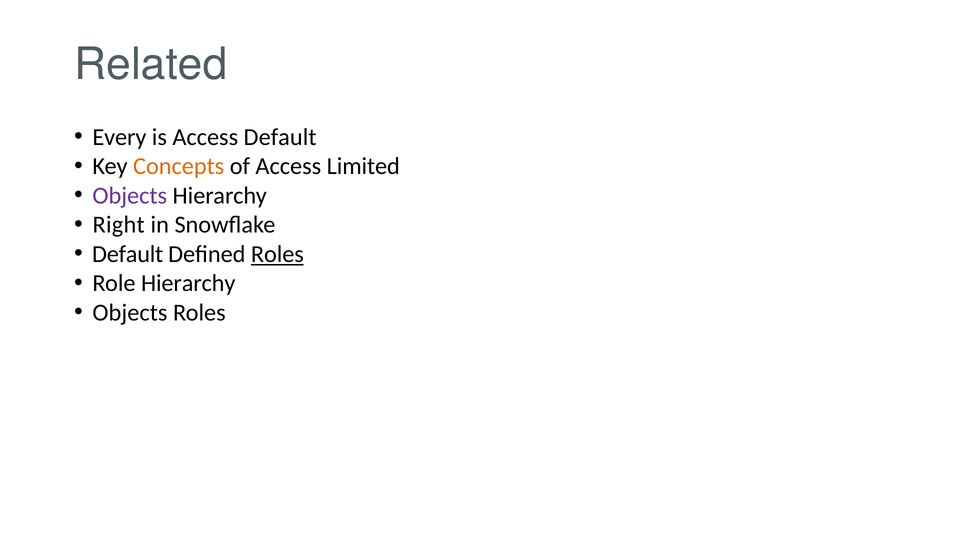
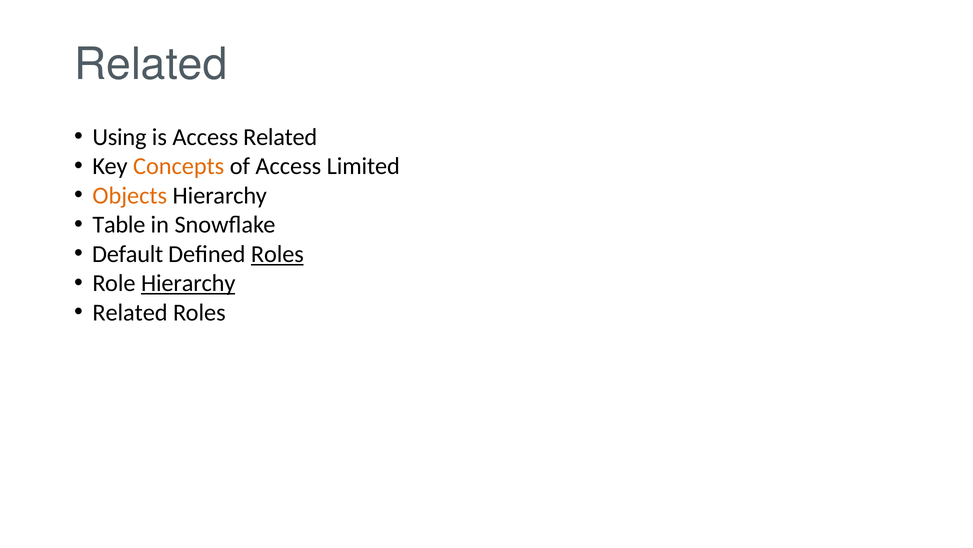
Every: Every -> Using
Access Default: Default -> Related
Objects at (130, 195) colour: purple -> orange
Right: Right -> Table
Hierarchy at (188, 283) underline: none -> present
Objects at (130, 312): Objects -> Related
